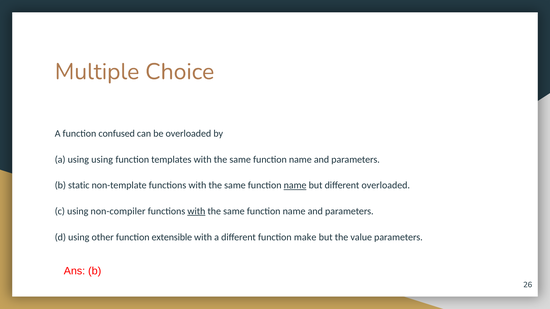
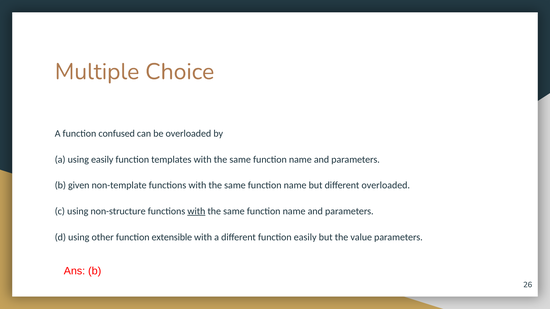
using using: using -> easily
static: static -> given
name at (295, 186) underline: present -> none
non-compiler: non-compiler -> non-structure
function make: make -> easily
